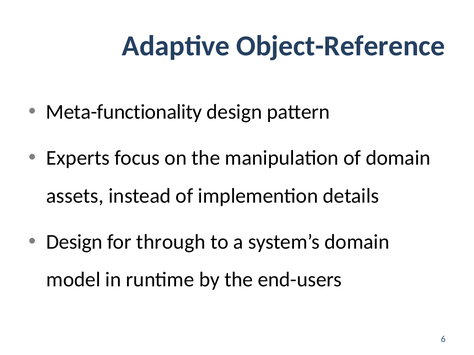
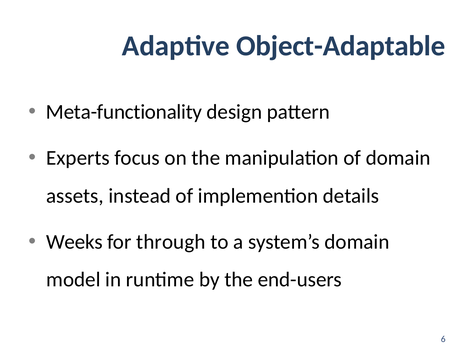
Object-Reference: Object-Reference -> Object-Adaptable
Design at (74, 242): Design -> Weeks
